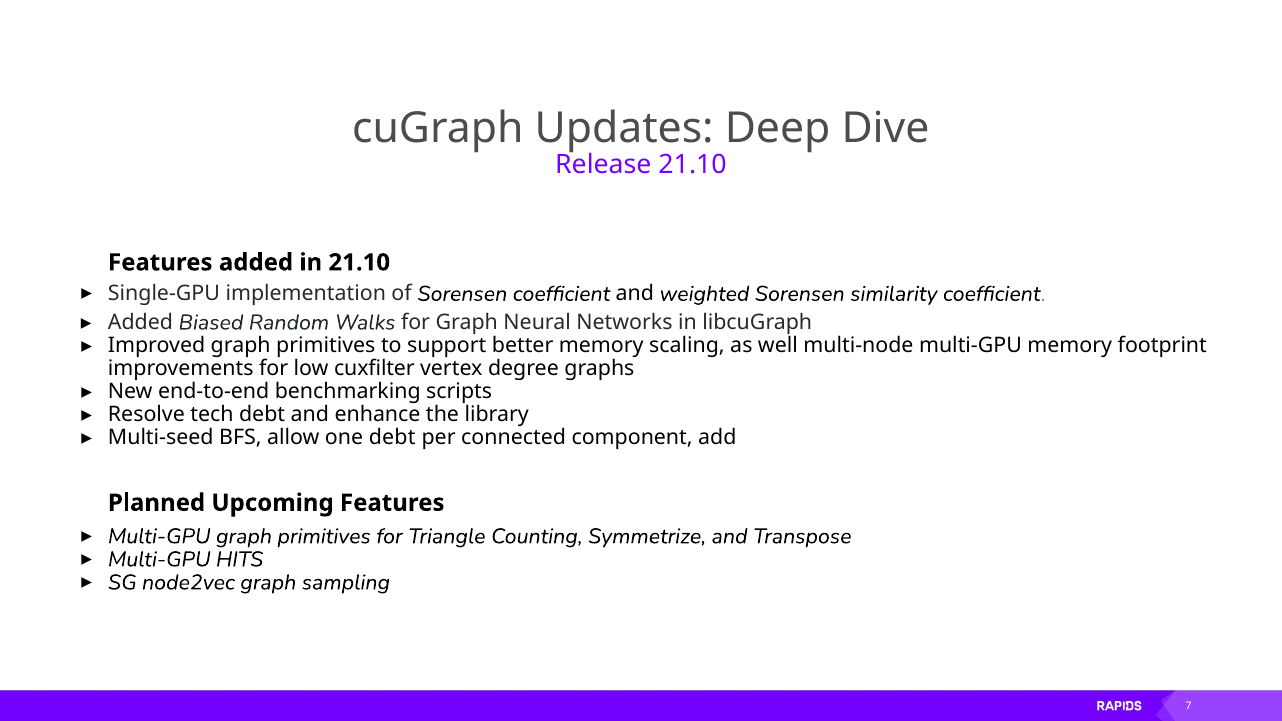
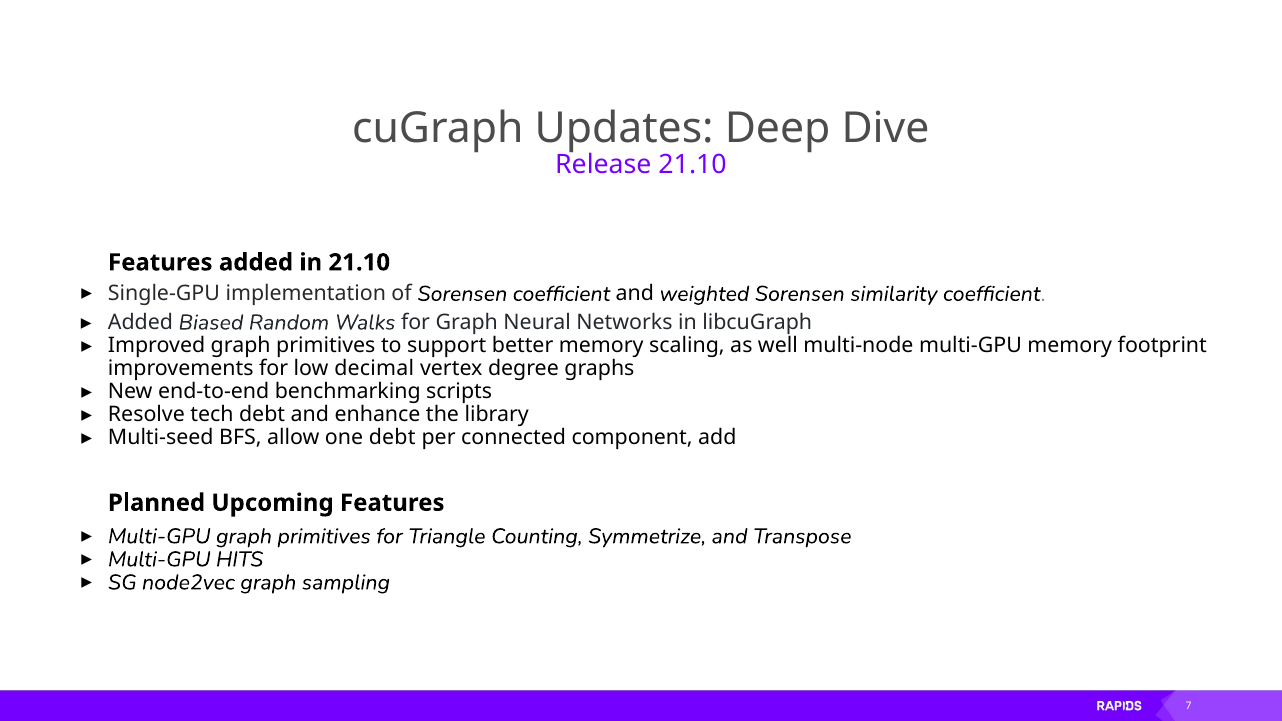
cuxfilter: cuxfilter -> decimal
